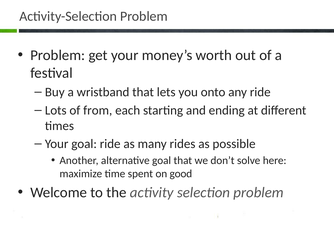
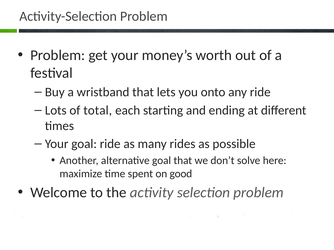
from: from -> total
